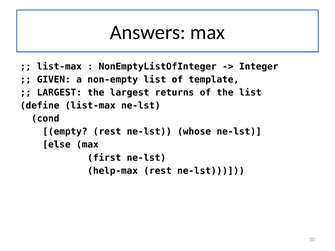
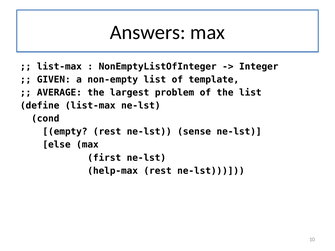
LARGEST at (59, 93): LARGEST -> AVERAGE
returns: returns -> problem
whose: whose -> sense
